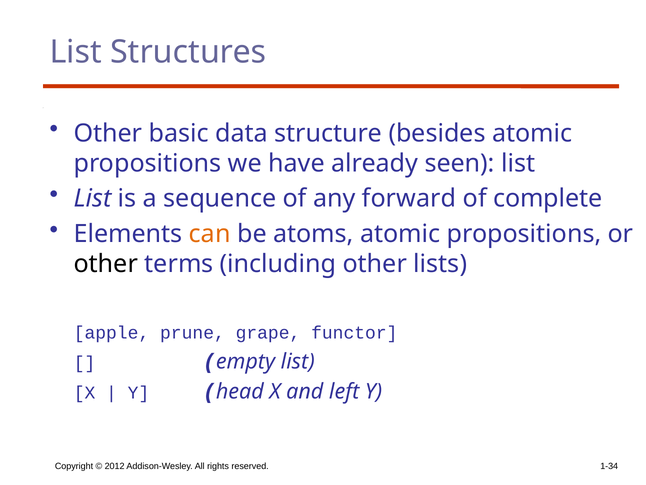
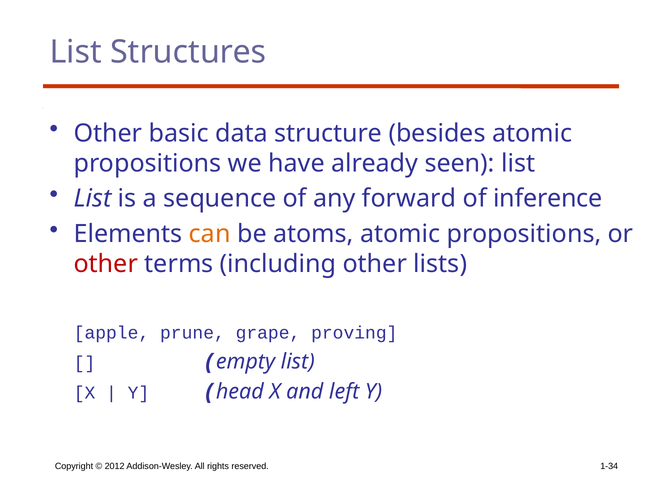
complete: complete -> inference
other at (106, 264) colour: black -> red
functor: functor -> proving
